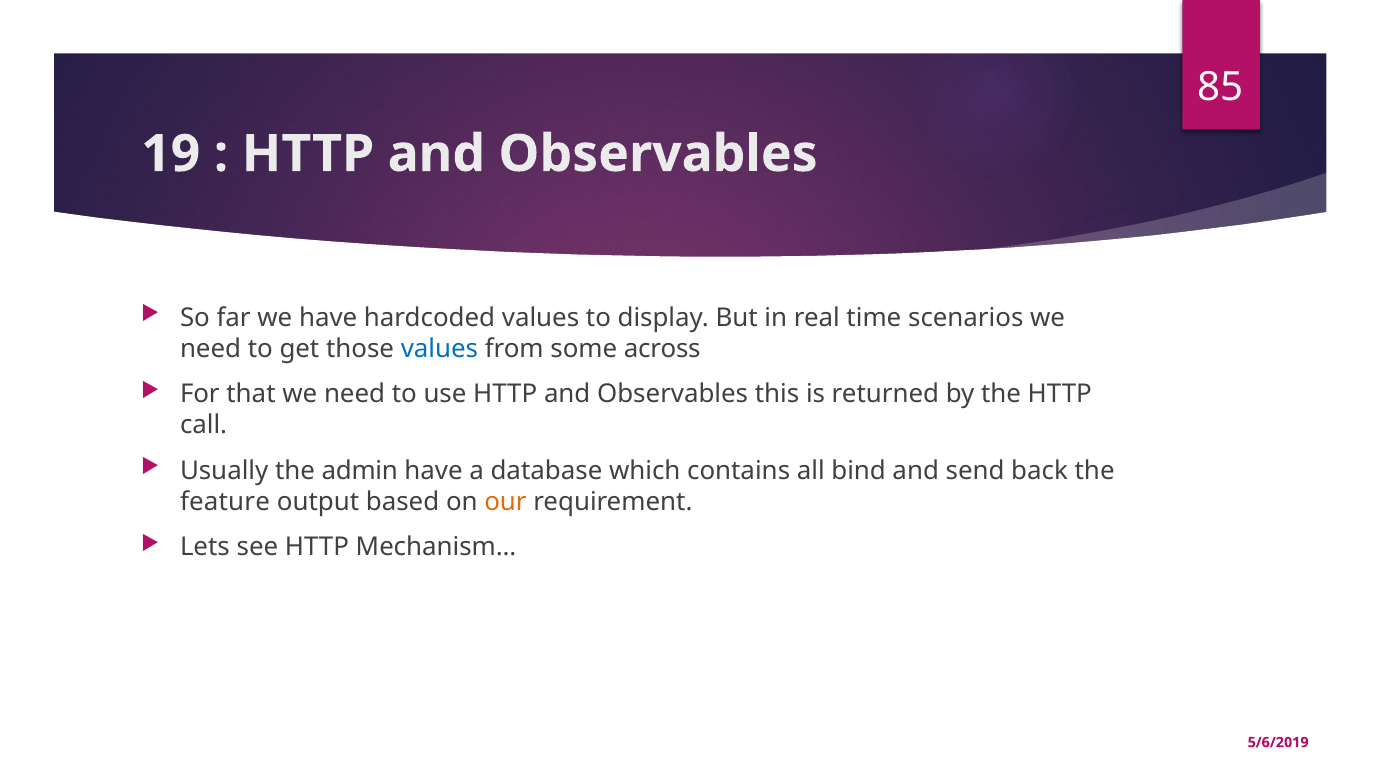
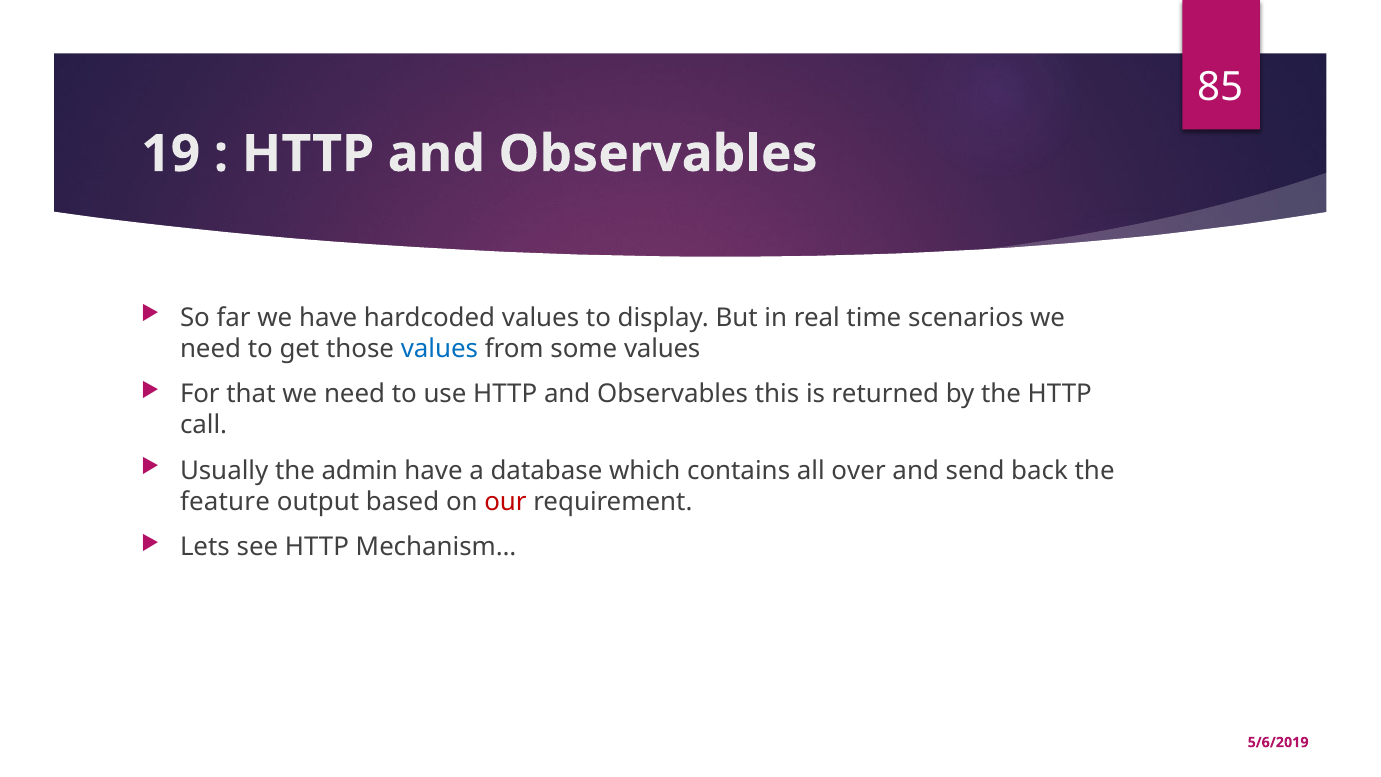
some across: across -> values
bind: bind -> over
our colour: orange -> red
